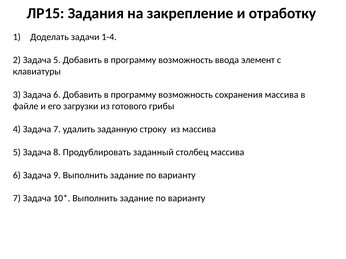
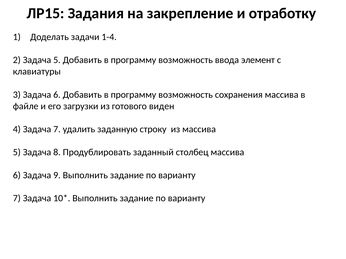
грибы: грибы -> виден
